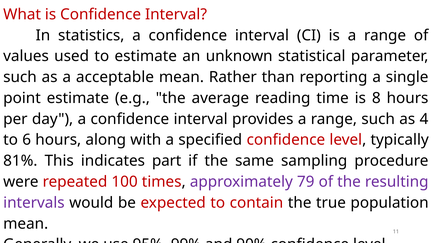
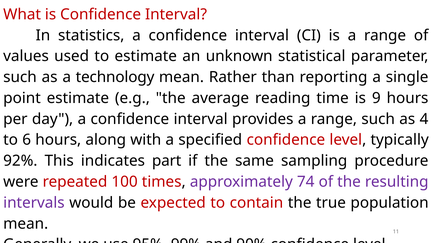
acceptable: acceptable -> technology
8: 8 -> 9
81%: 81% -> 92%
79: 79 -> 74
